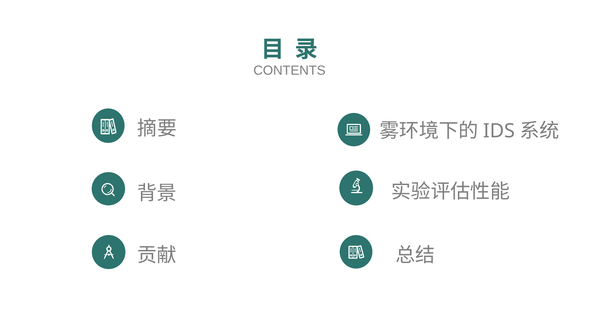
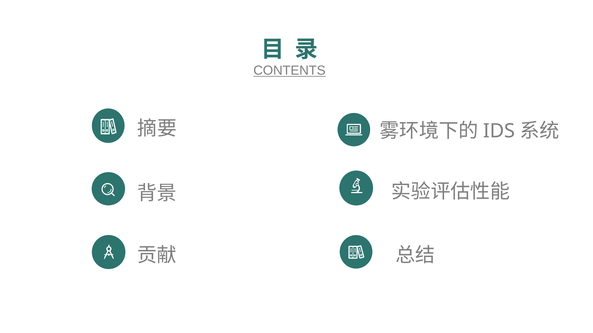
CONTENTS underline: none -> present
